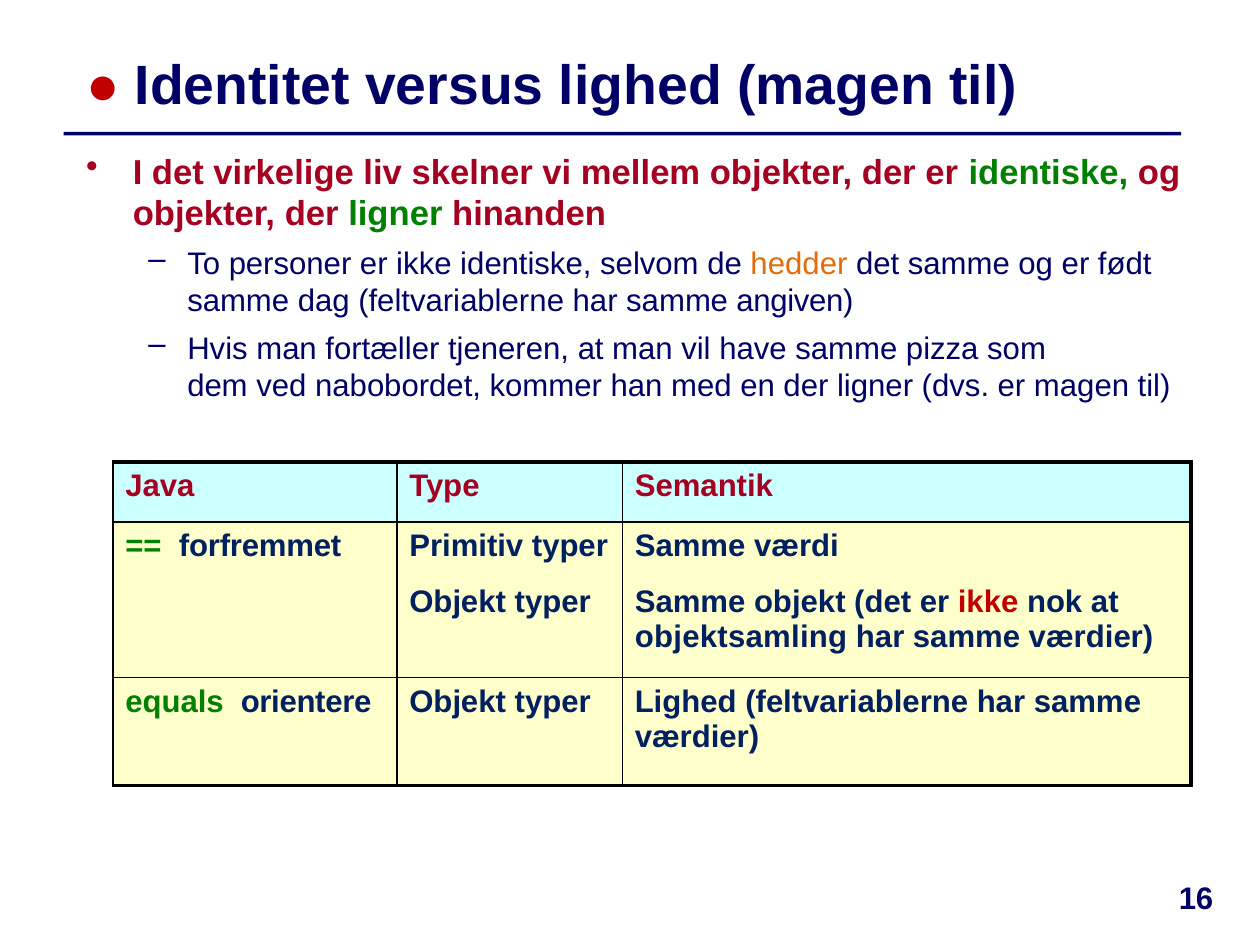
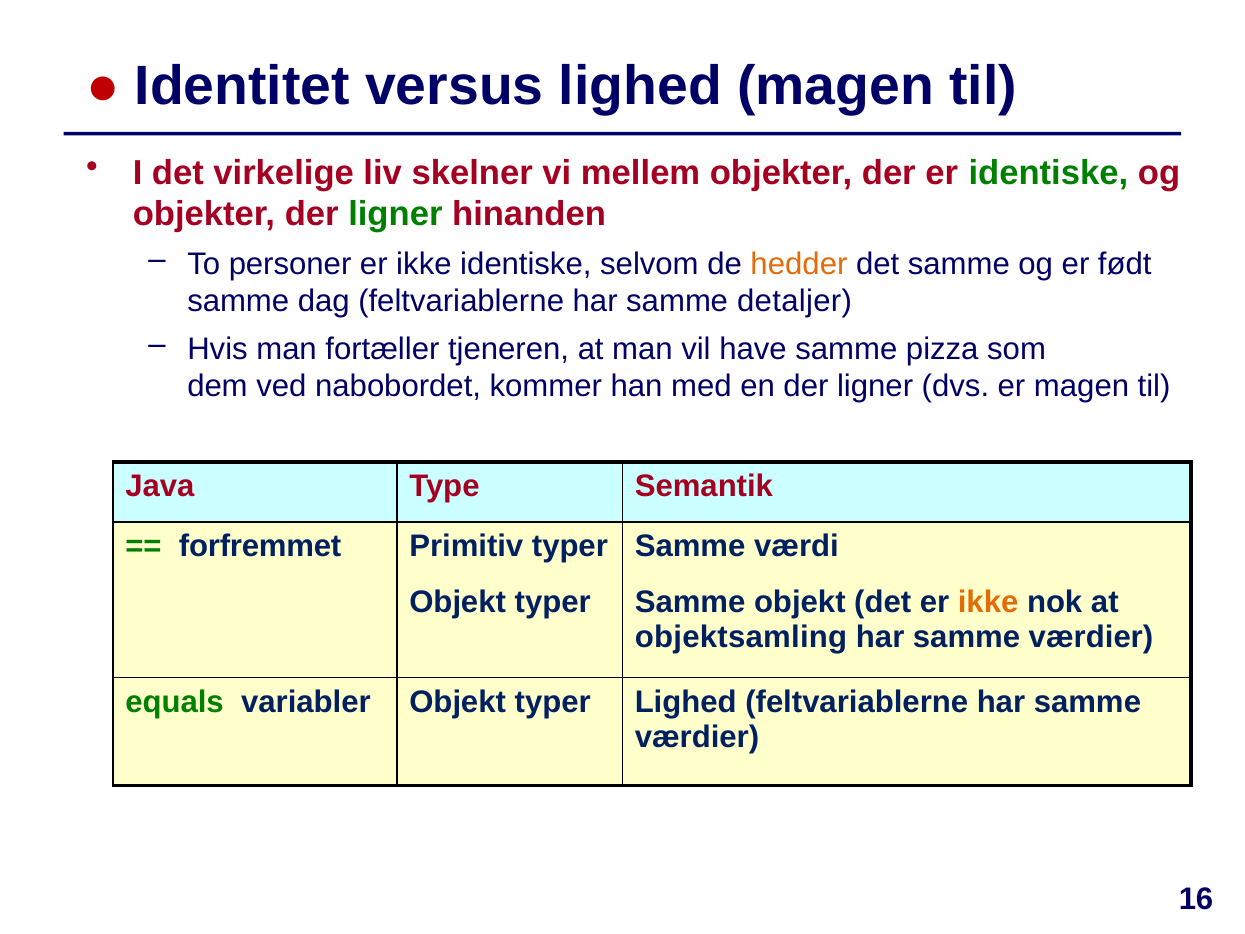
angiven: angiven -> detaljer
ikke at (988, 602) colour: red -> orange
orientere: orientere -> variabler
